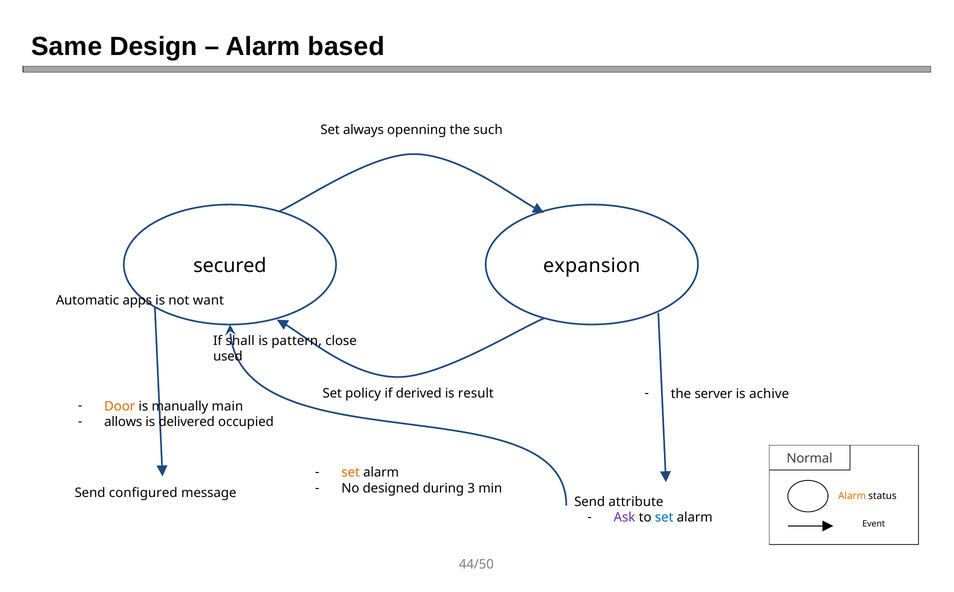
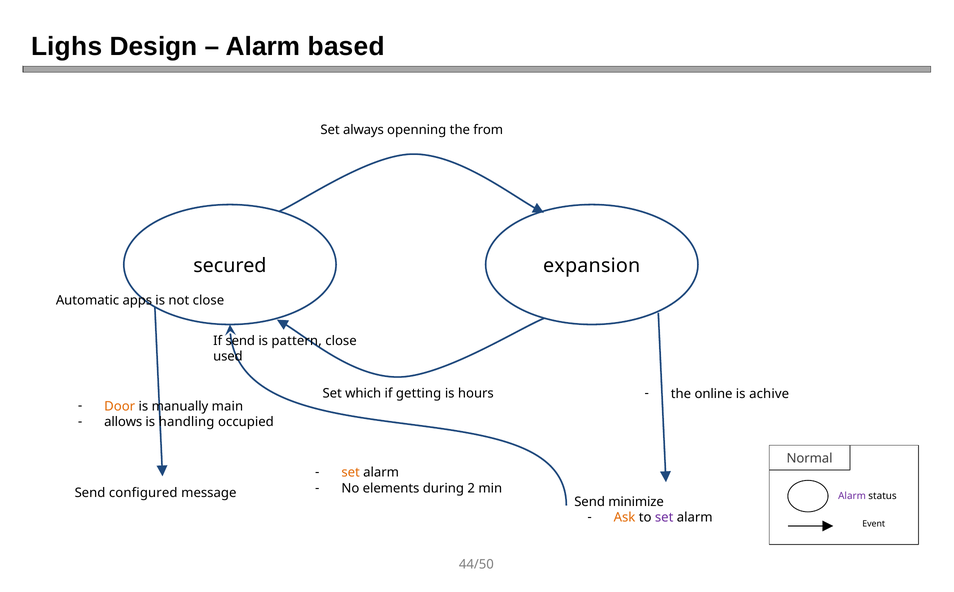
Same: Same -> Lighs
such: such -> from
not want: want -> close
If shall: shall -> send
server: server -> online
policy: policy -> which
derived: derived -> getting
result: result -> hours
delivered: delivered -> handling
designed: designed -> elements
3: 3 -> 2
Alarm at (852, 496) colour: orange -> purple
attribute: attribute -> minimize
Ask colour: purple -> orange
set at (664, 518) colour: blue -> purple
